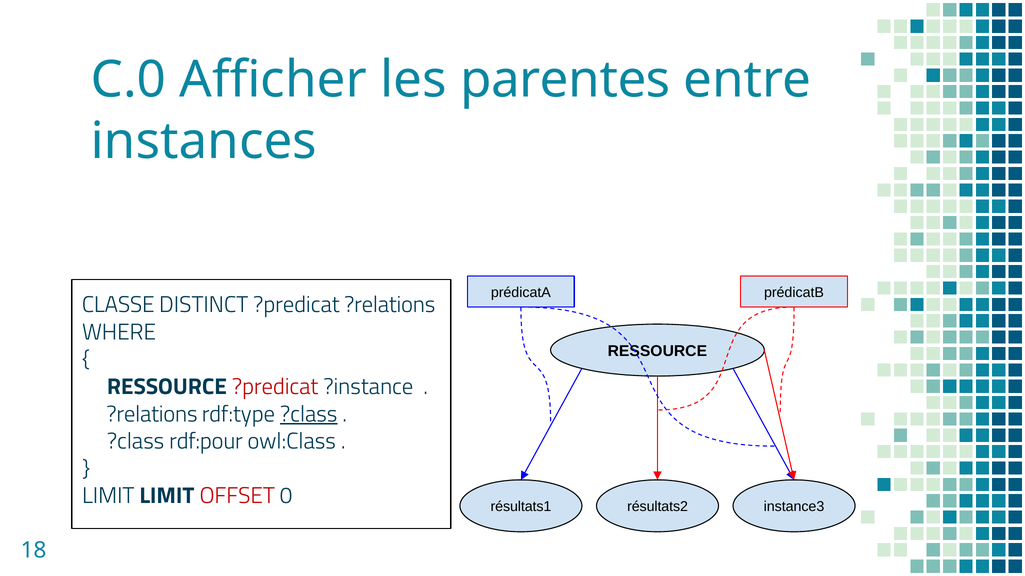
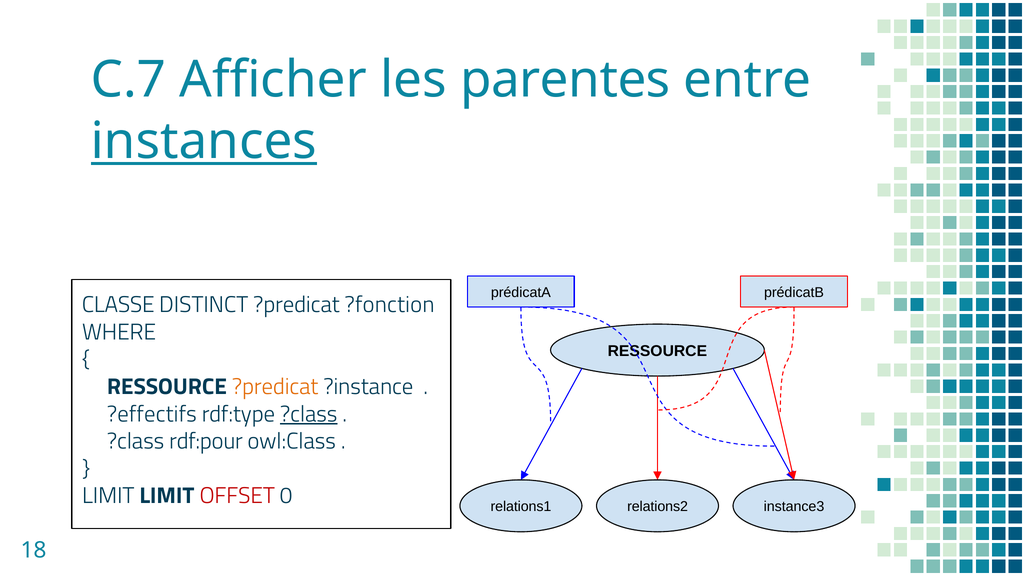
C.0: C.0 -> C.7
instances underline: none -> present
?predicat ?relations: ?relations -> ?fonction
?predicat at (275, 387) colour: red -> orange
?relations at (152, 414): ?relations -> ?effectifs
résultats1: résultats1 -> relations1
résultats2: résultats2 -> relations2
